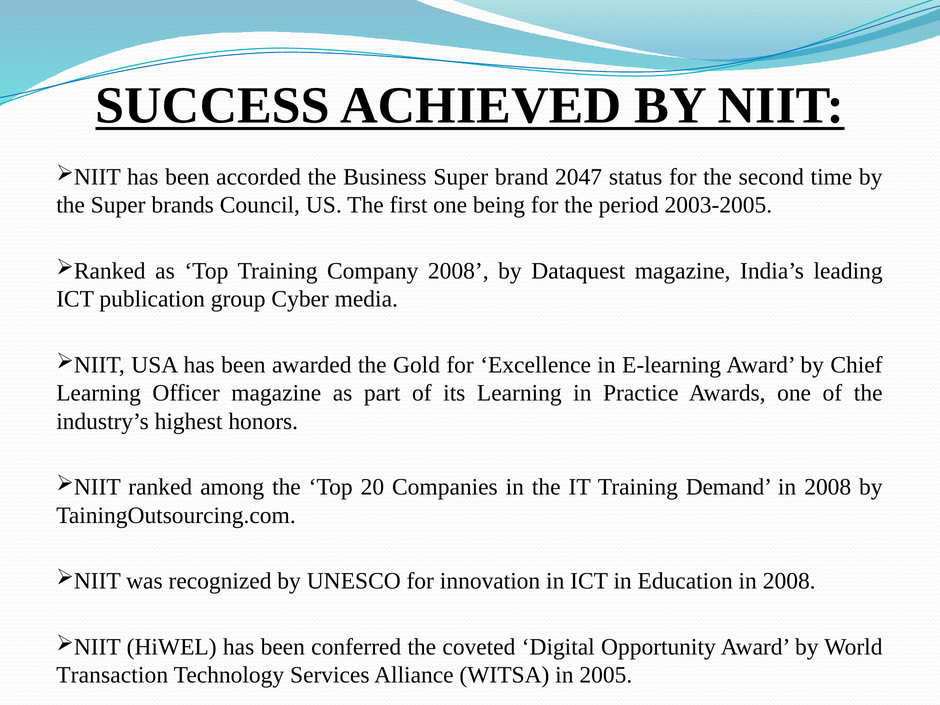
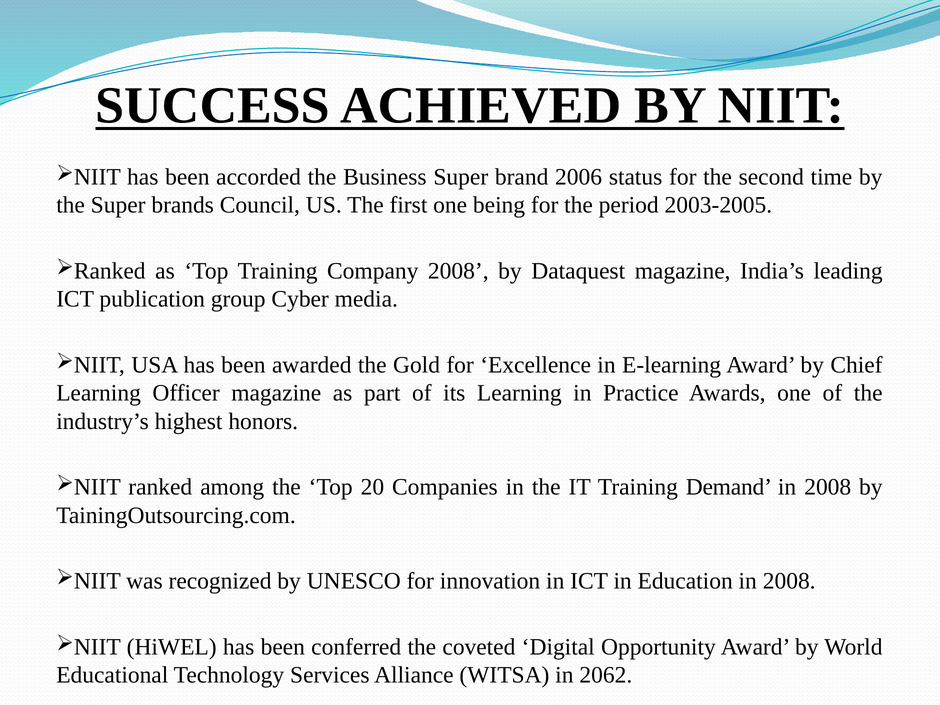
2047: 2047 -> 2006
Transaction: Transaction -> Educational
2005: 2005 -> 2062
